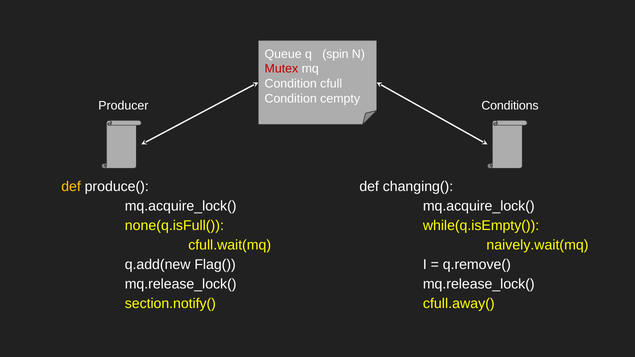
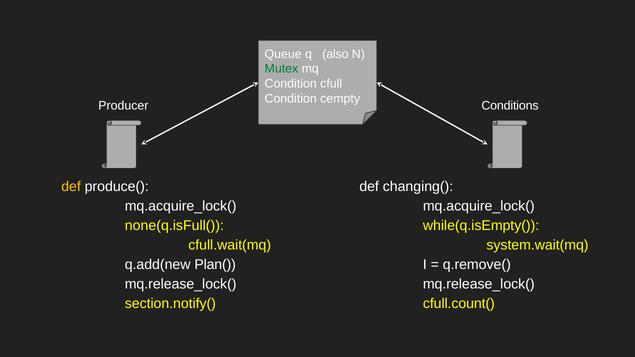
spin: spin -> also
Mutex colour: red -> green
naively.wait(mq: naively.wait(mq -> system.wait(mq
Flag(: Flag( -> Plan(
cfull.away(: cfull.away( -> cfull.count(
